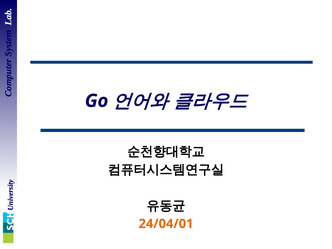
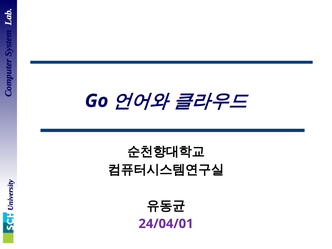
24/04/01 colour: orange -> purple
